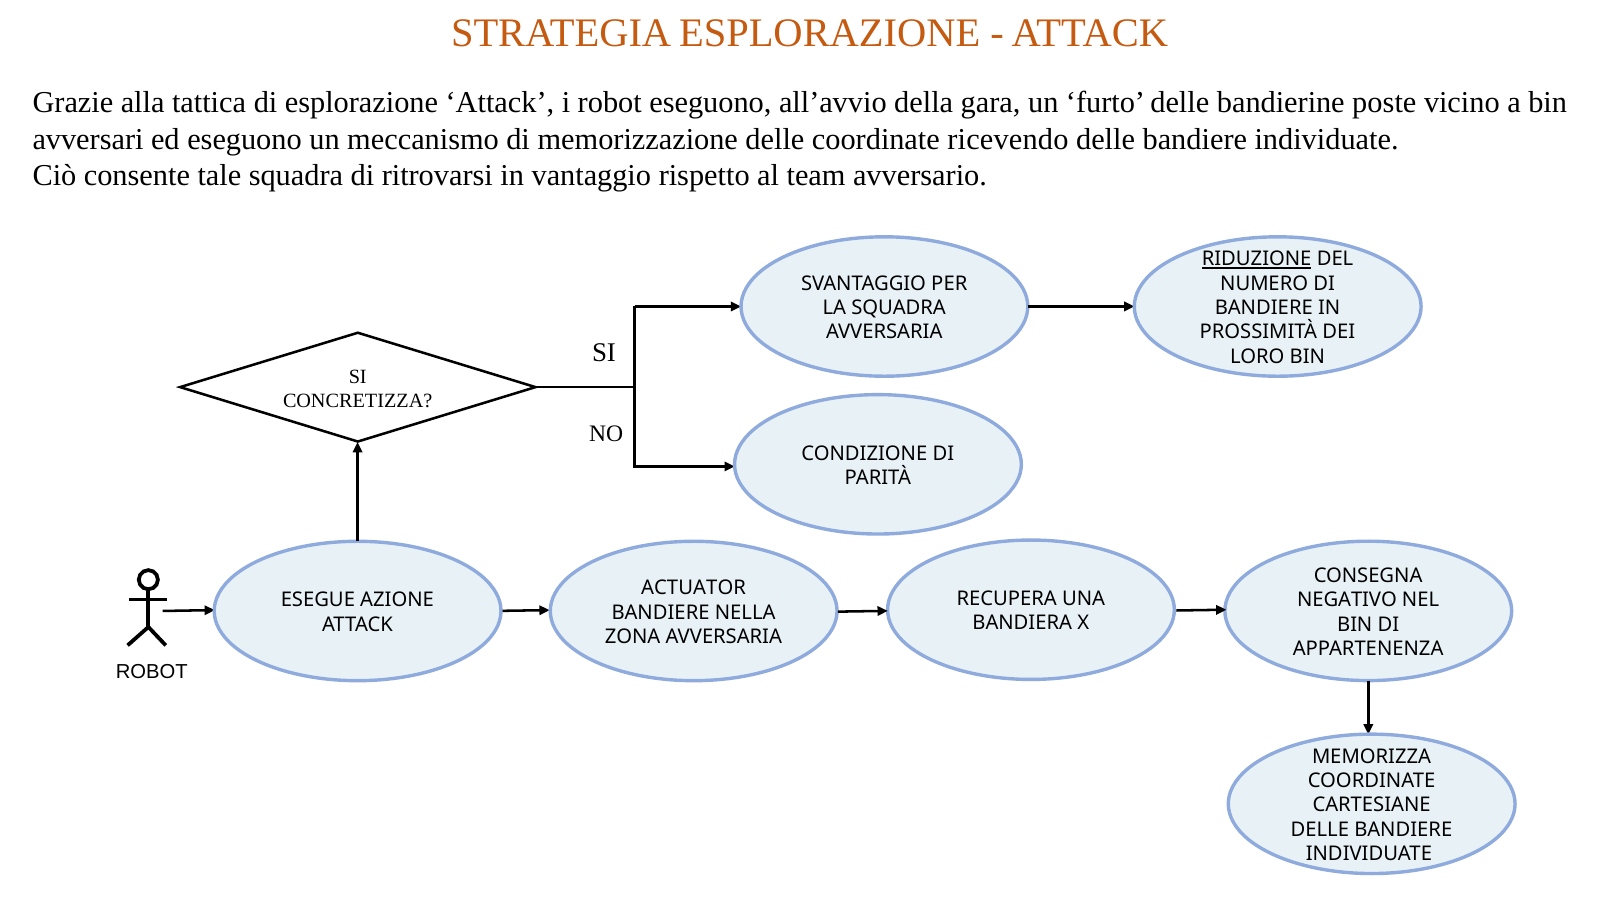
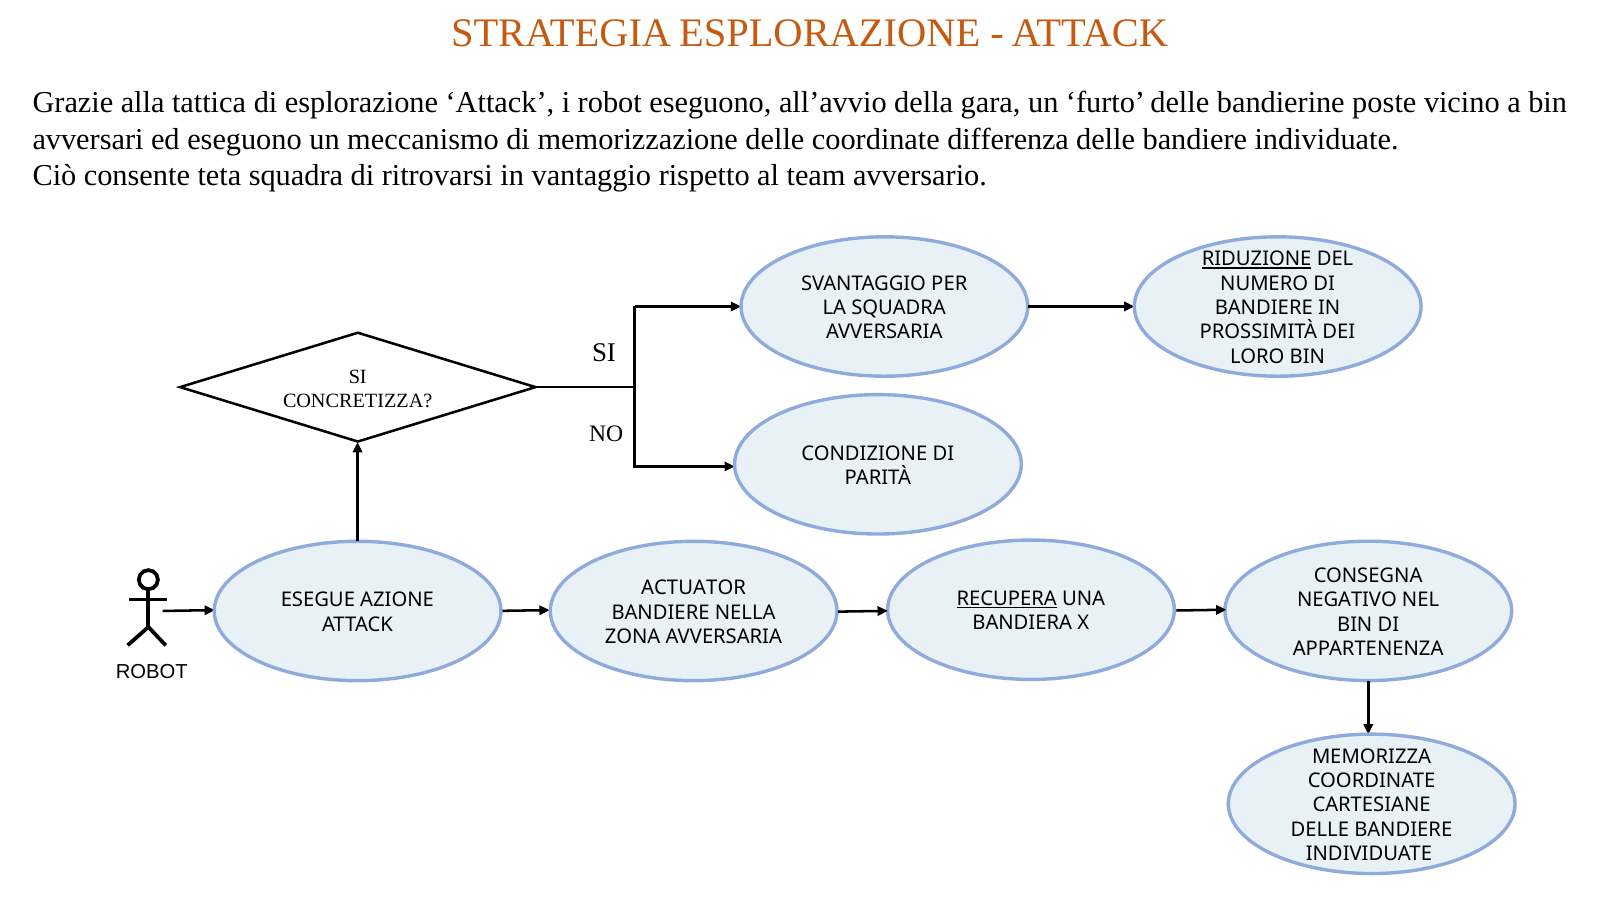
ricevendo: ricevendo -> differenza
tale: tale -> teta
RECUPERA underline: none -> present
